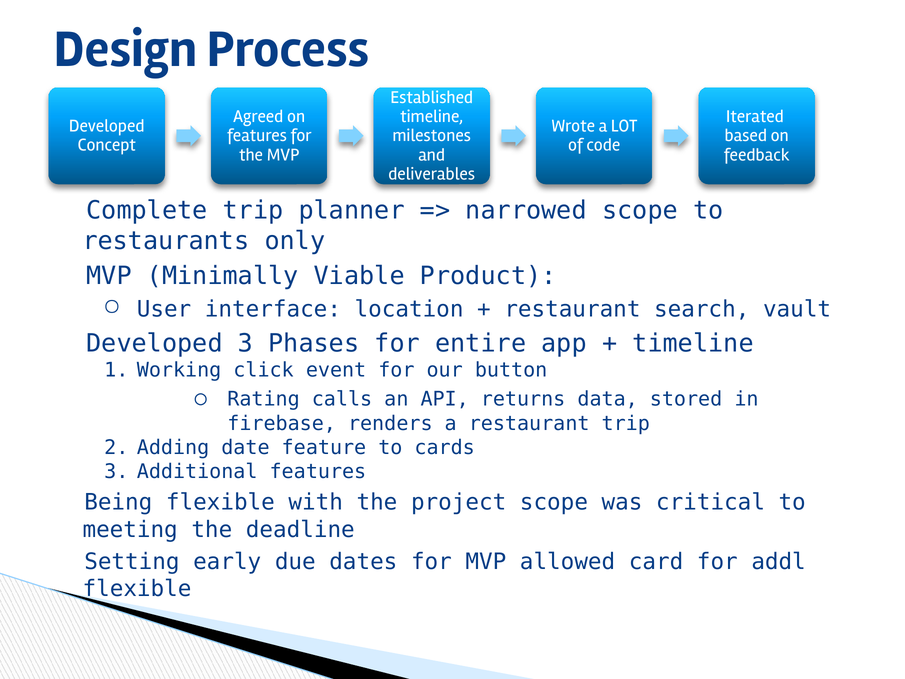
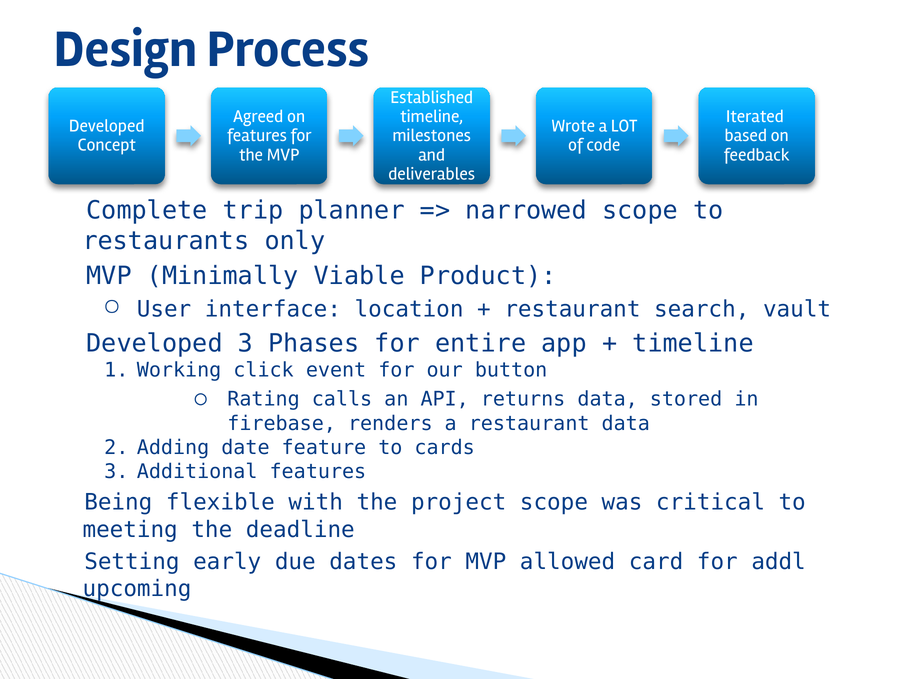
restaurant trip: trip -> data
flexible at (137, 589): flexible -> upcoming
